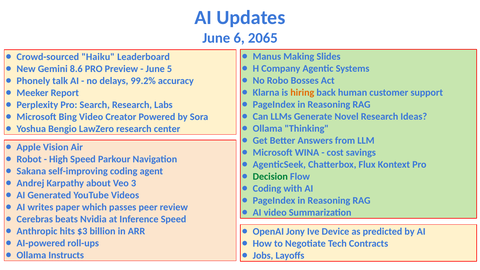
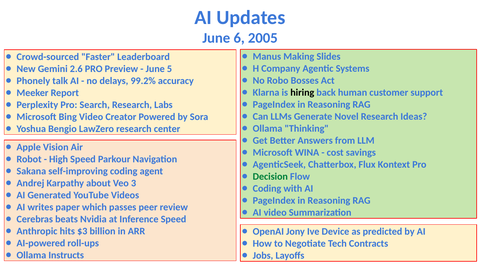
2065: 2065 -> 2005
Haiku: Haiku -> Faster
8.6: 8.6 -> 2.6
hiring colour: orange -> black
